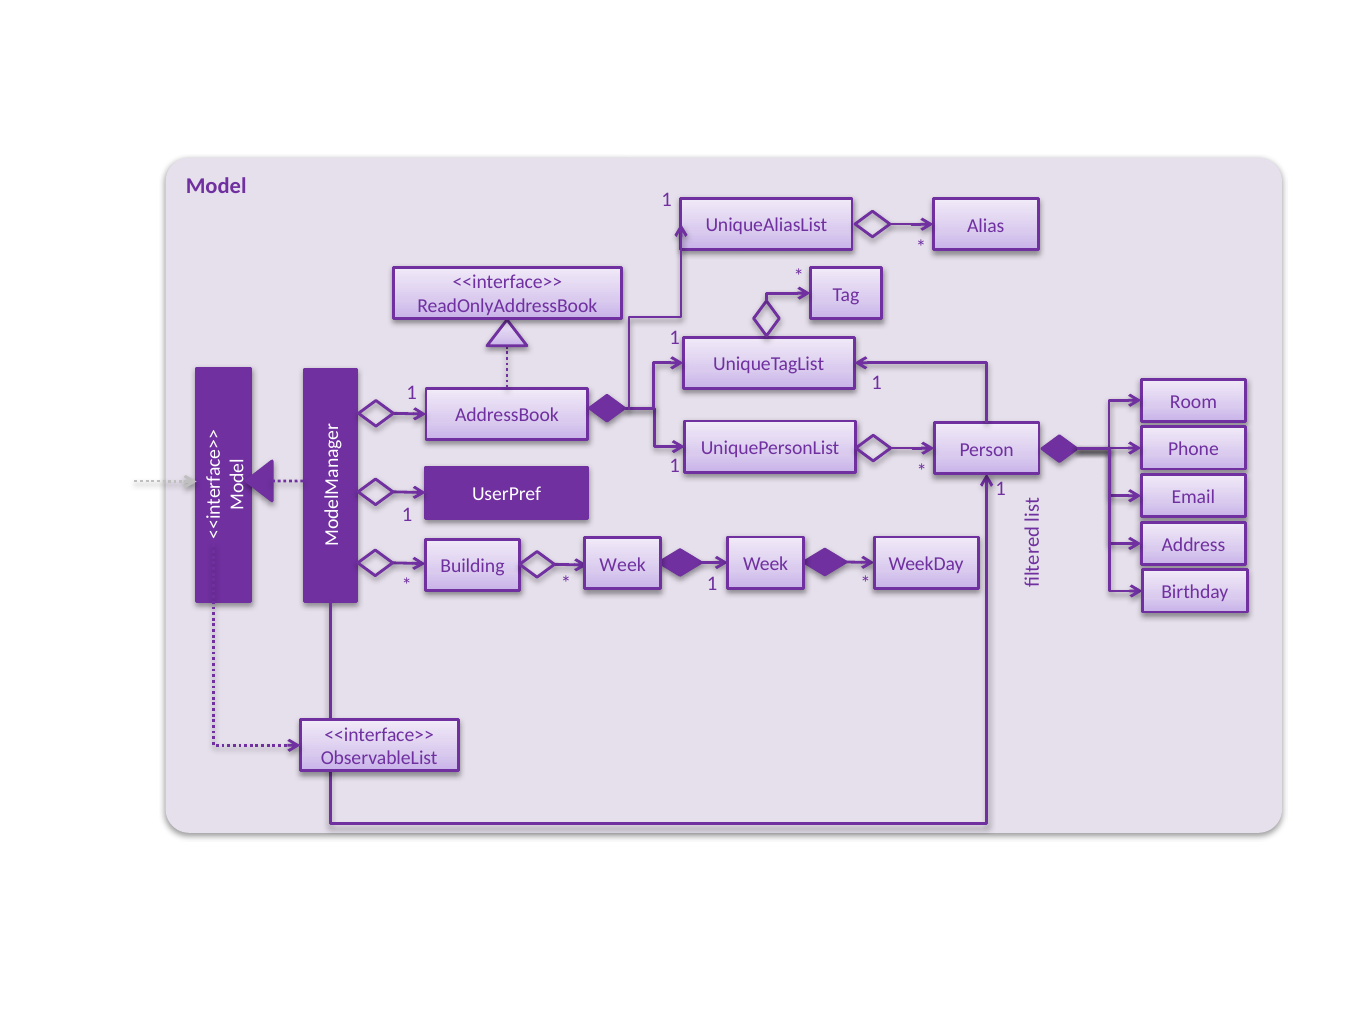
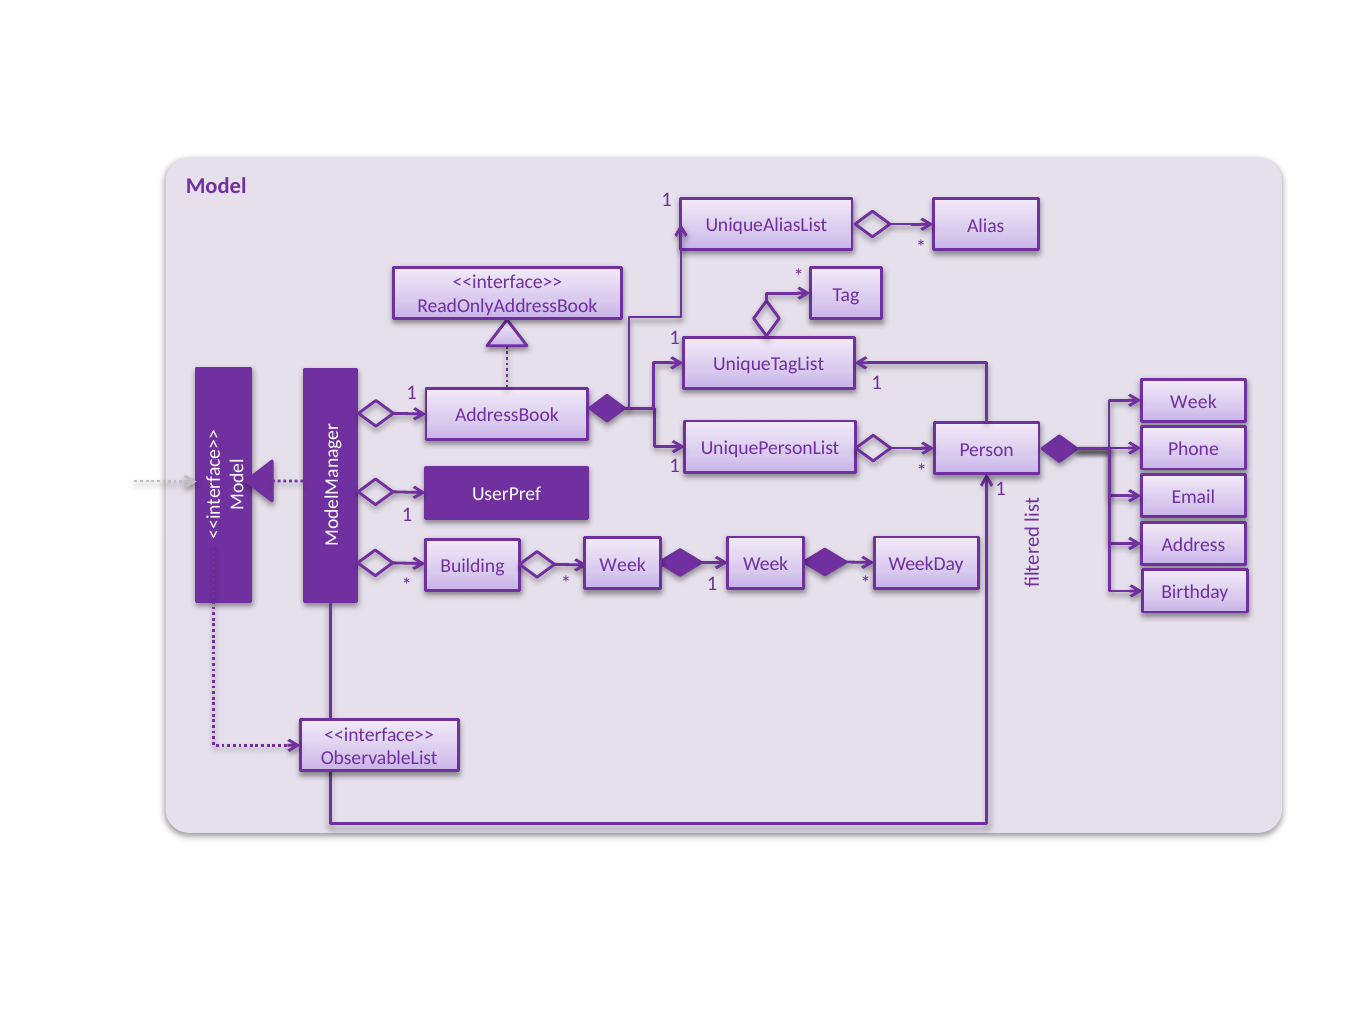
Room at (1193, 402): Room -> Week
